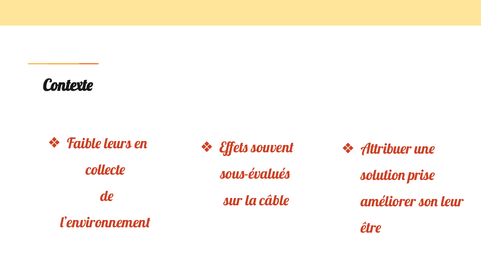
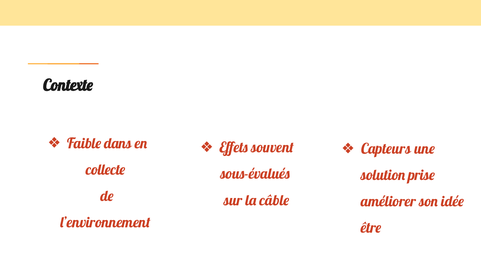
leurs: leurs -> dans
Attribuer: Attribuer -> Capteurs
leur: leur -> idée
